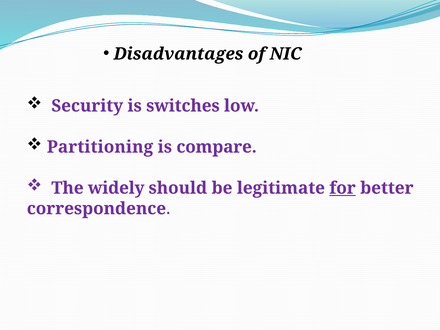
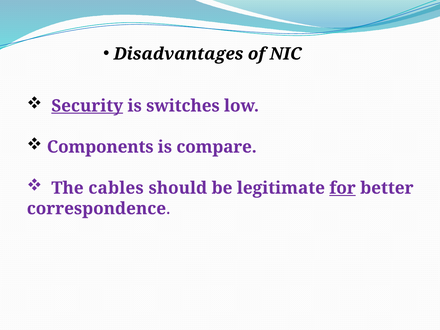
Security underline: none -> present
Partitioning: Partitioning -> Components
widely: widely -> cables
